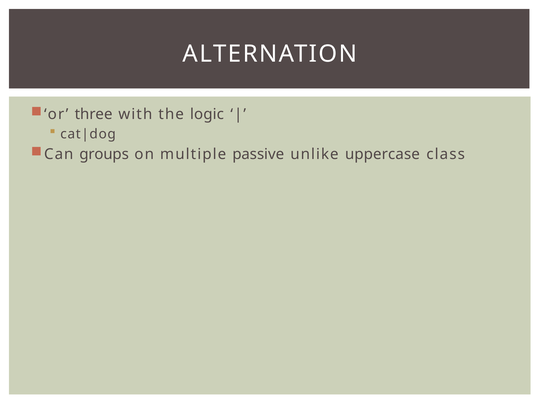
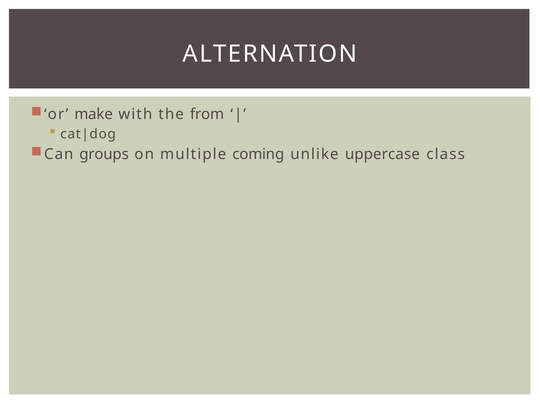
three: three -> make
logic: logic -> from
passive: passive -> coming
